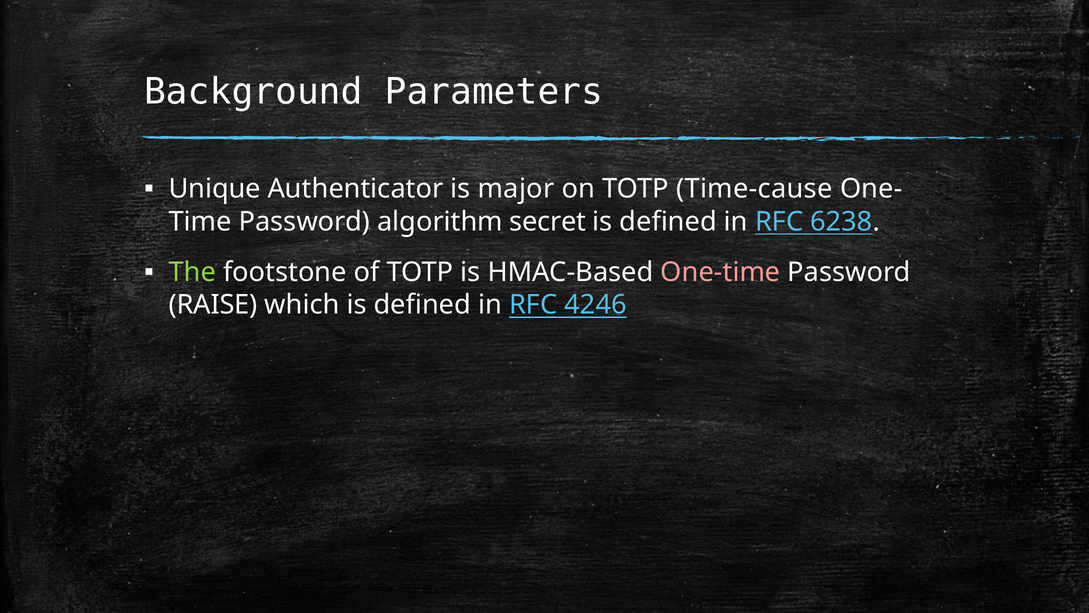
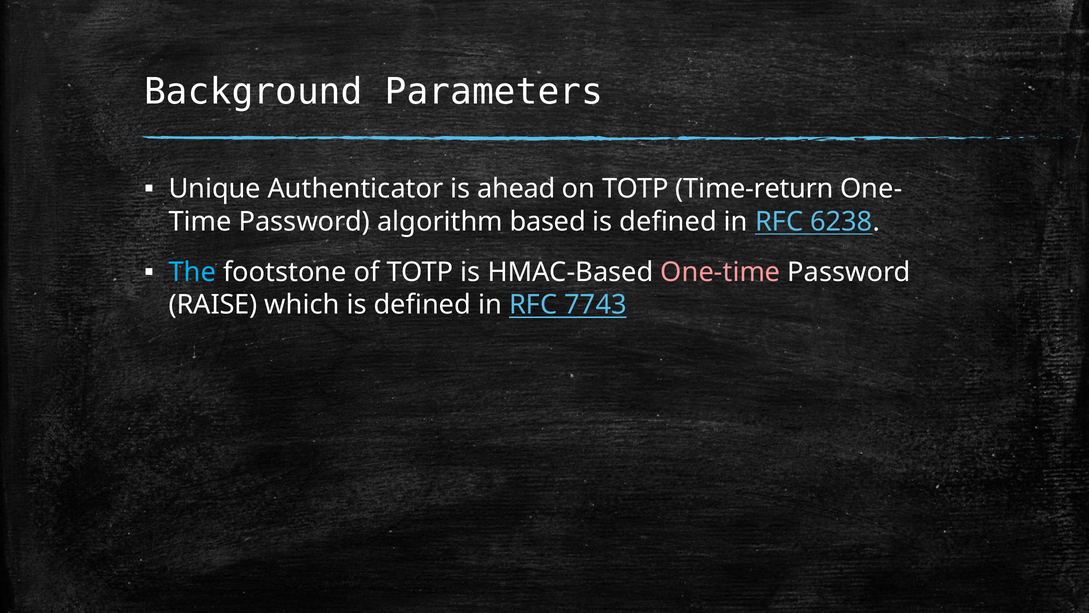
major: major -> ahead
Time-cause: Time-cause -> Time-return
secret: secret -> based
The colour: light green -> light blue
4246: 4246 -> 7743
